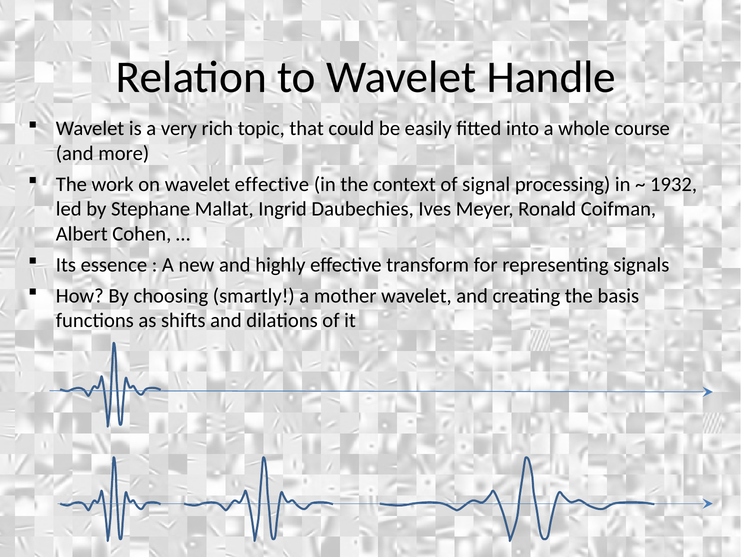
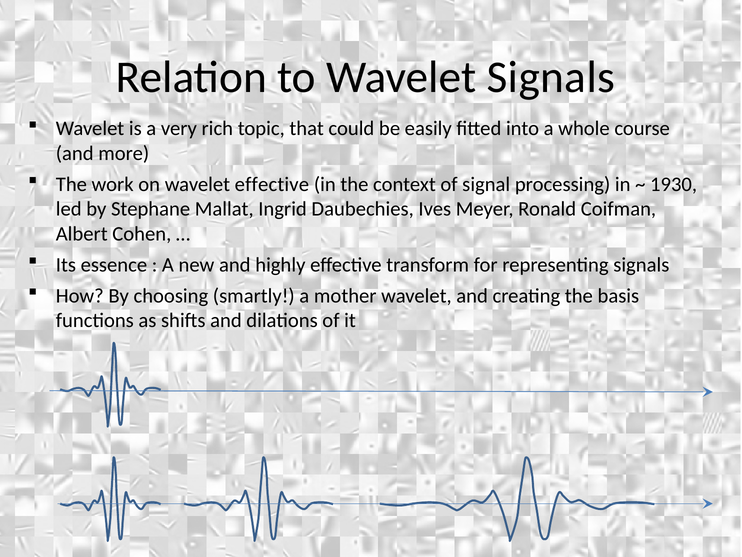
Wavelet Handle: Handle -> Signals
1932: 1932 -> 1930
